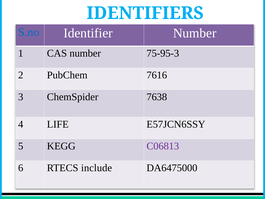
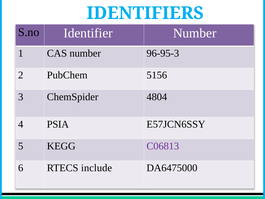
S.no colour: blue -> black
75-95-3: 75-95-3 -> 96-95-3
7616: 7616 -> 5156
7638: 7638 -> 4804
LIFE: LIFE -> PSIA
